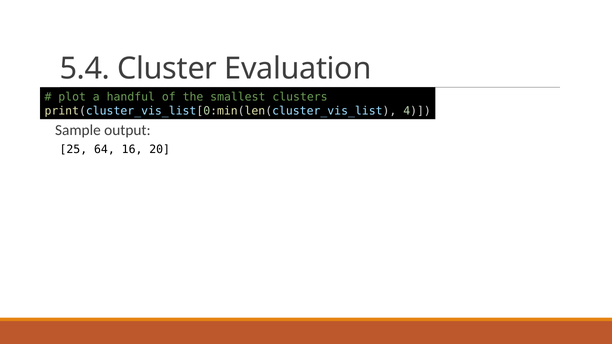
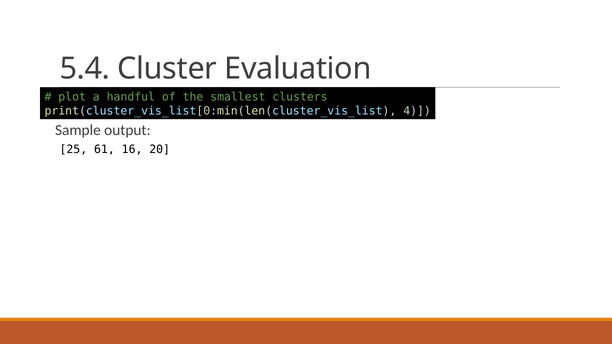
64: 64 -> 61
